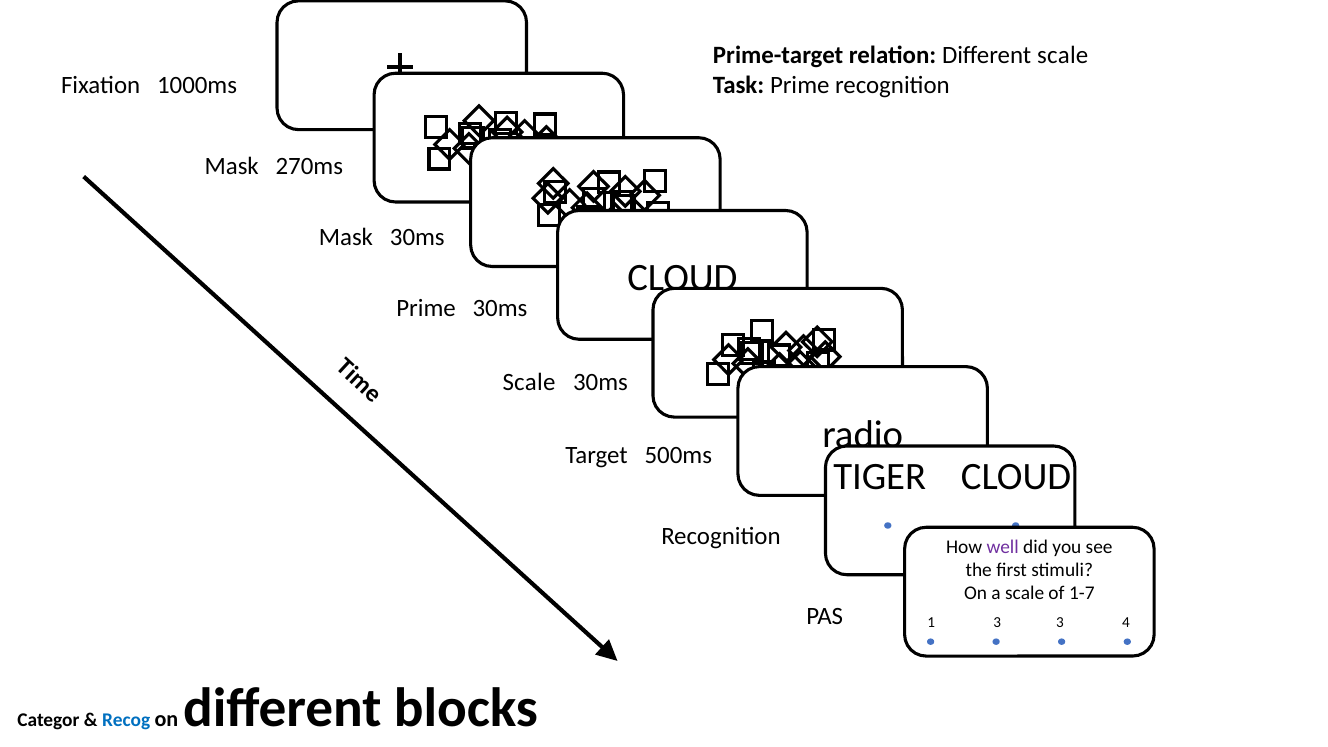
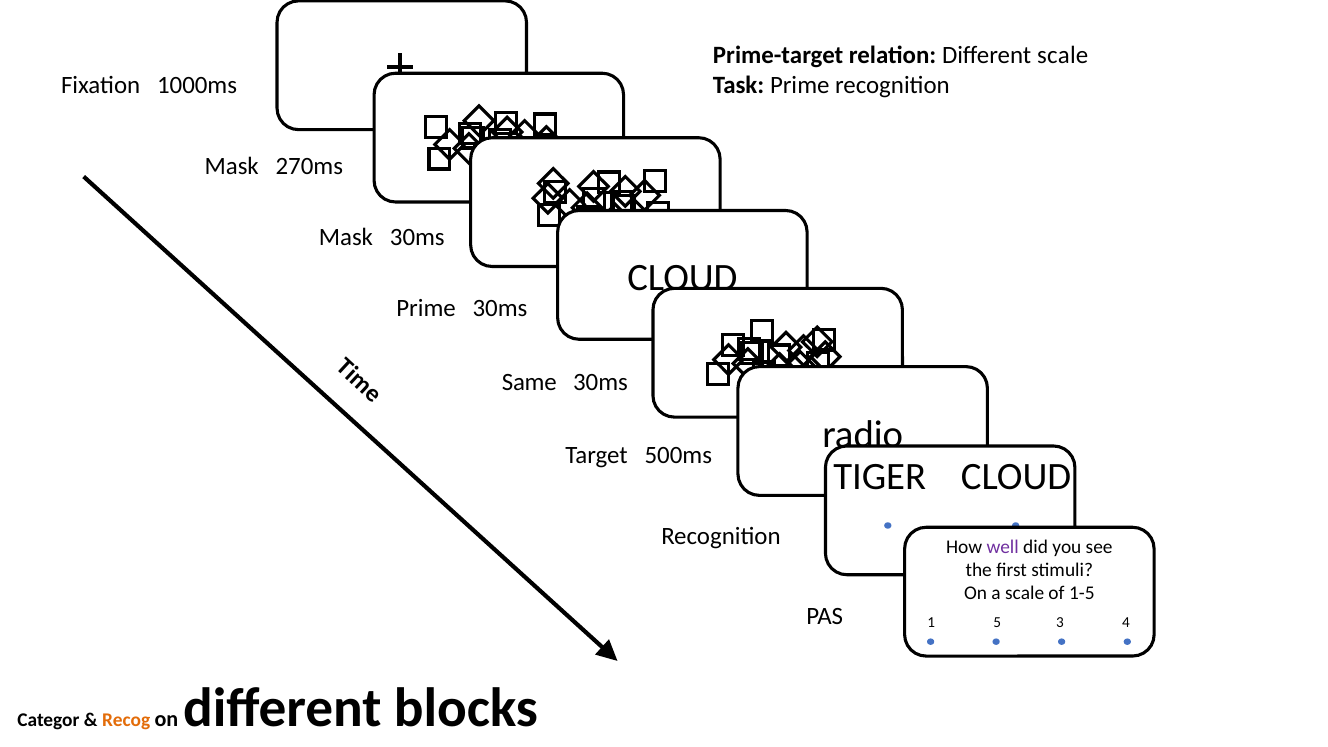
Scale at (529, 383): Scale -> Same
1-7: 1-7 -> 1-5
1 3: 3 -> 5
Recog colour: blue -> orange
